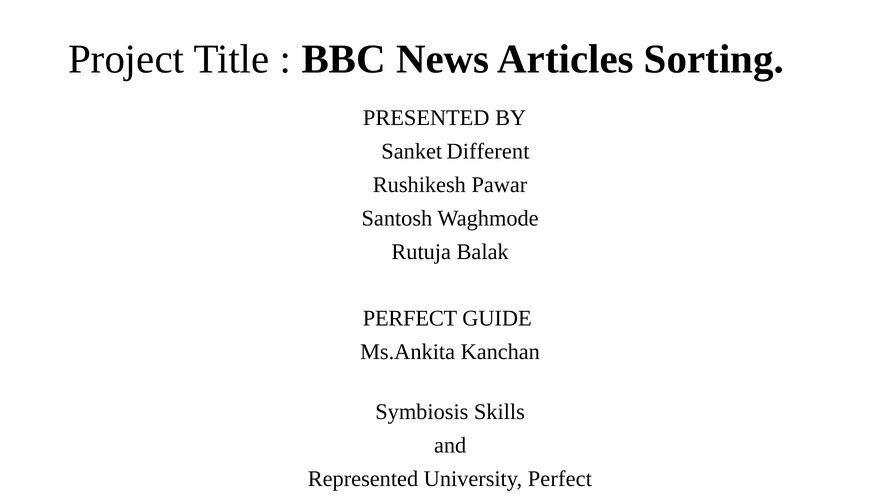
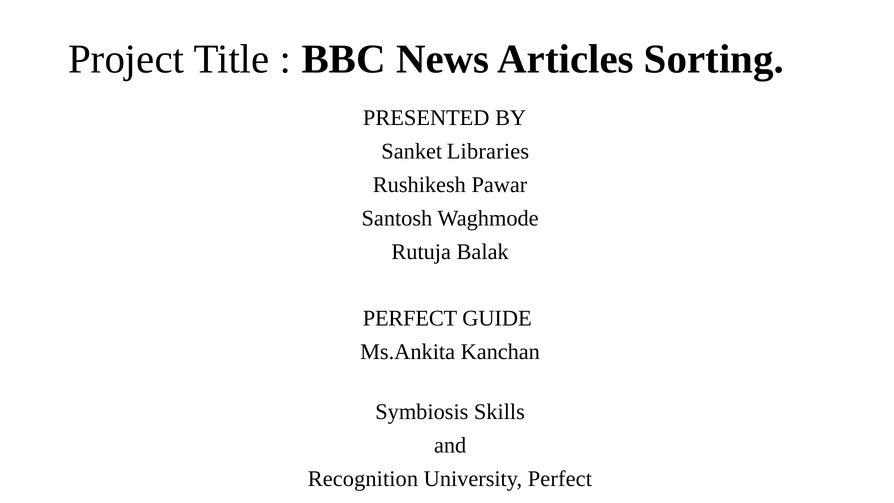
Different: Different -> Libraries
Represented: Represented -> Recognition
